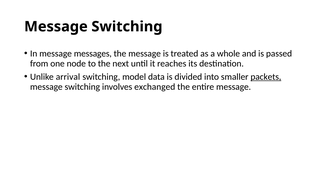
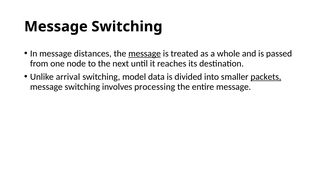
messages: messages -> distances
message at (145, 54) underline: none -> present
exchanged: exchanged -> processing
